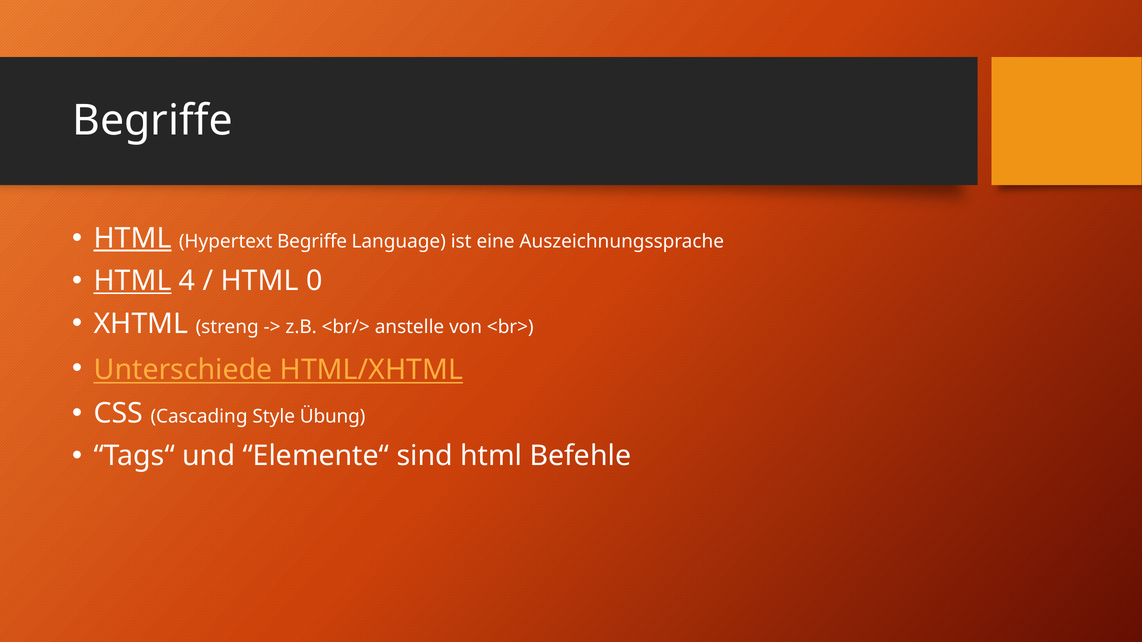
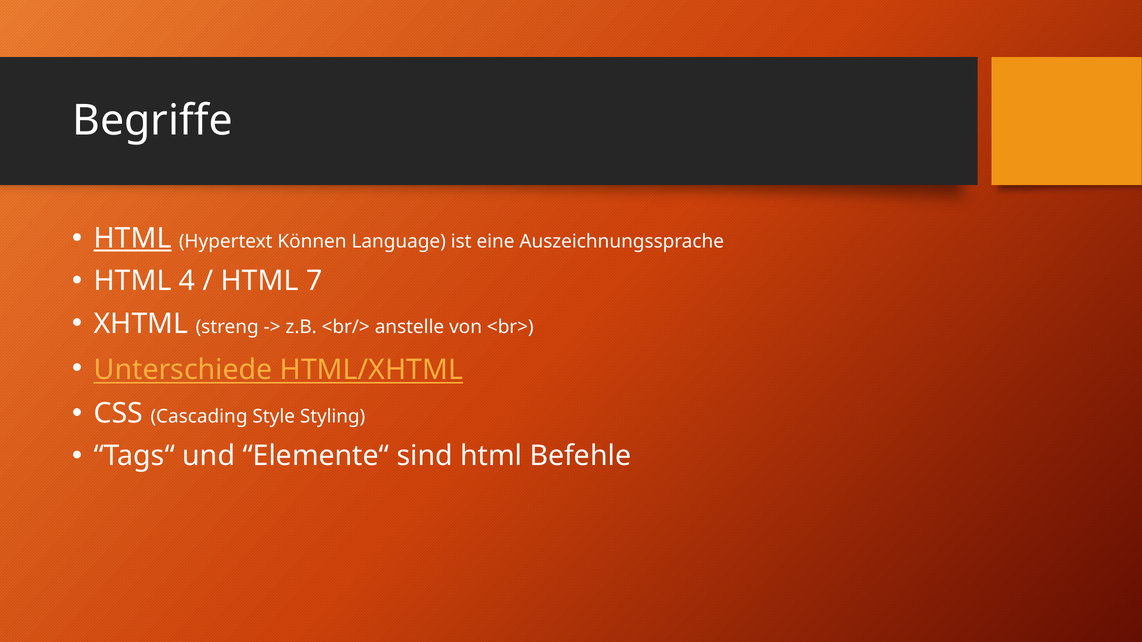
Hypertext Begriffe: Begriffe -> Können
HTML at (133, 281) underline: present -> none
0: 0 -> 7
Übung: Übung -> Styling
